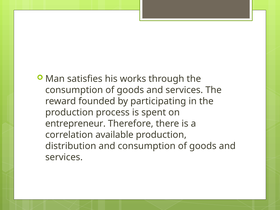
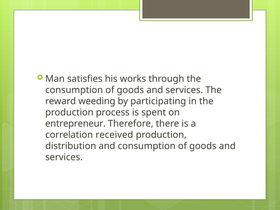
founded: founded -> weeding
available: available -> received
